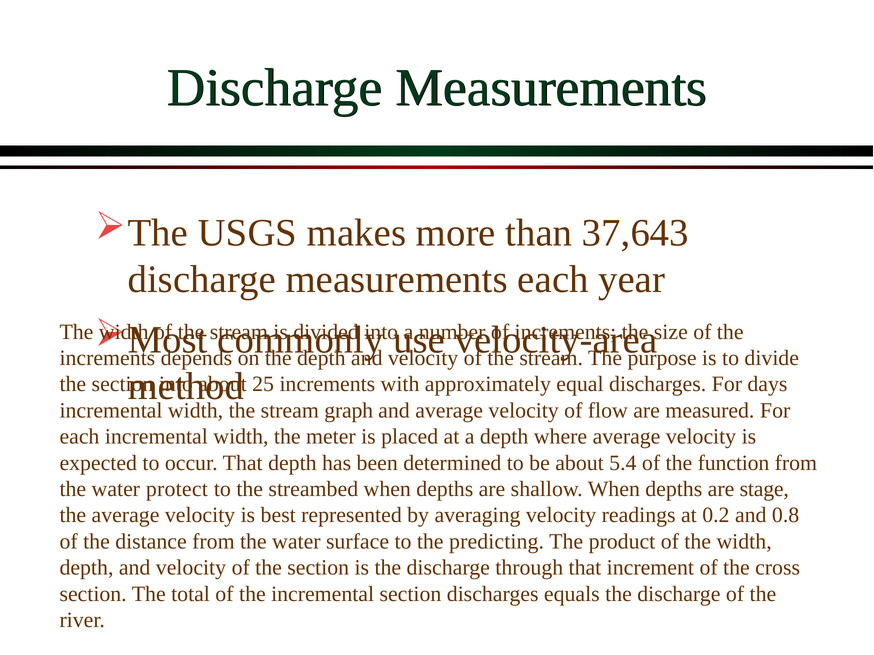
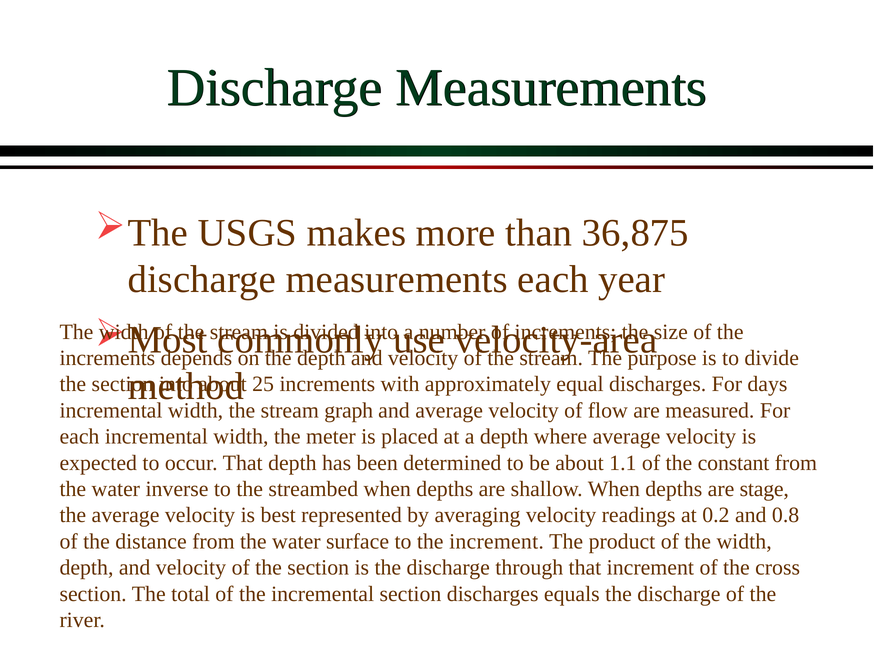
37,643: 37,643 -> 36,875
5.4: 5.4 -> 1.1
function: function -> constant
protect: protect -> inverse
the predicting: predicting -> increment
